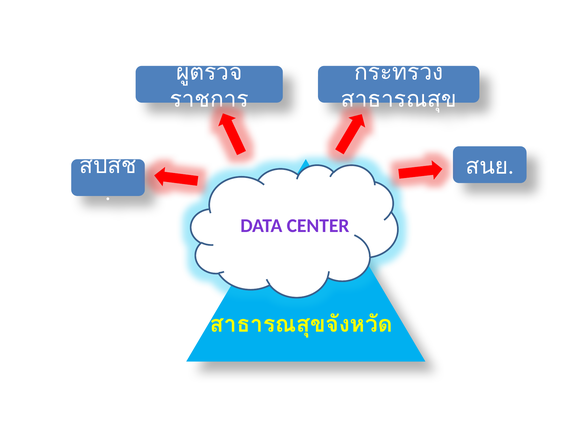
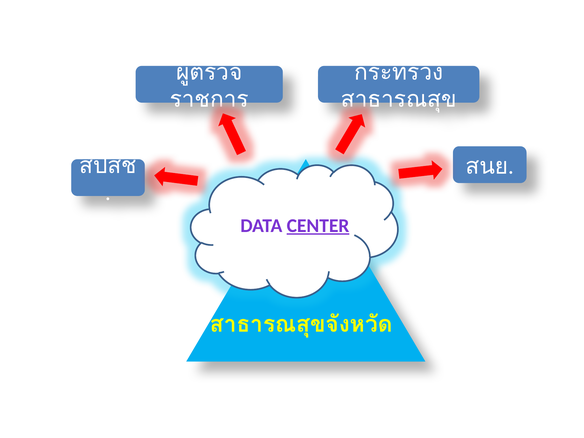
CENTER underline: none -> present
